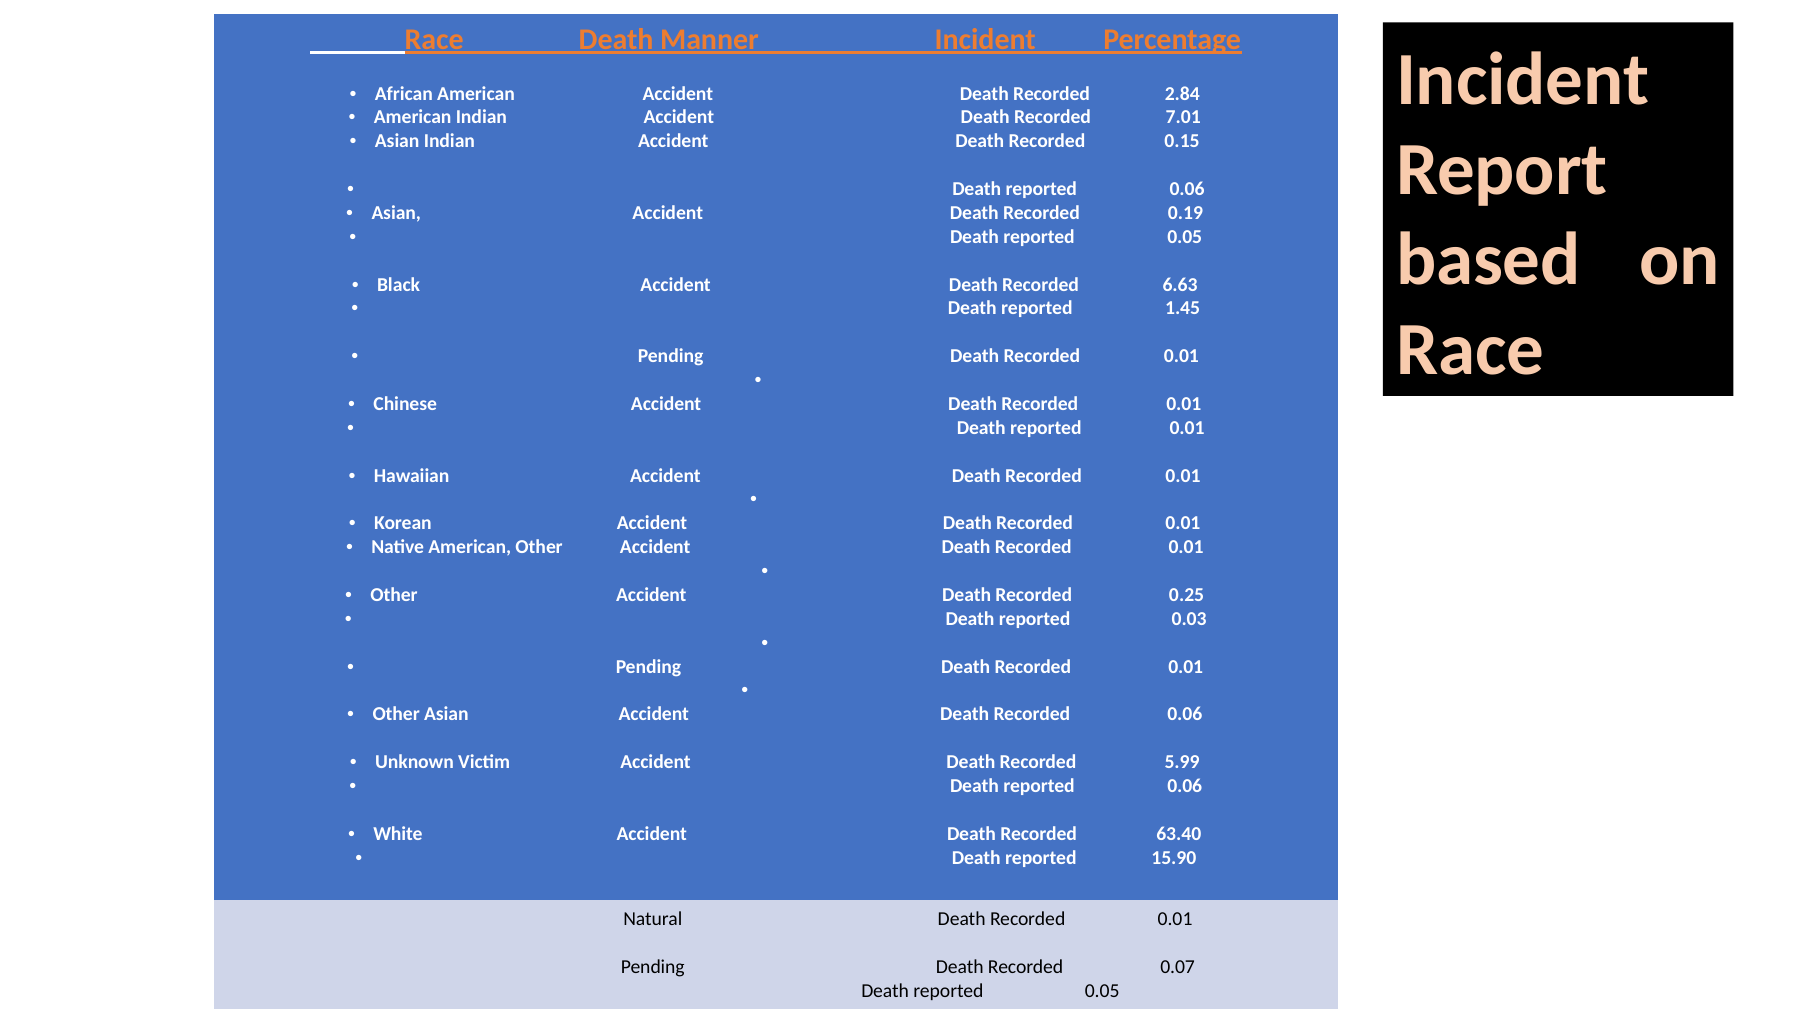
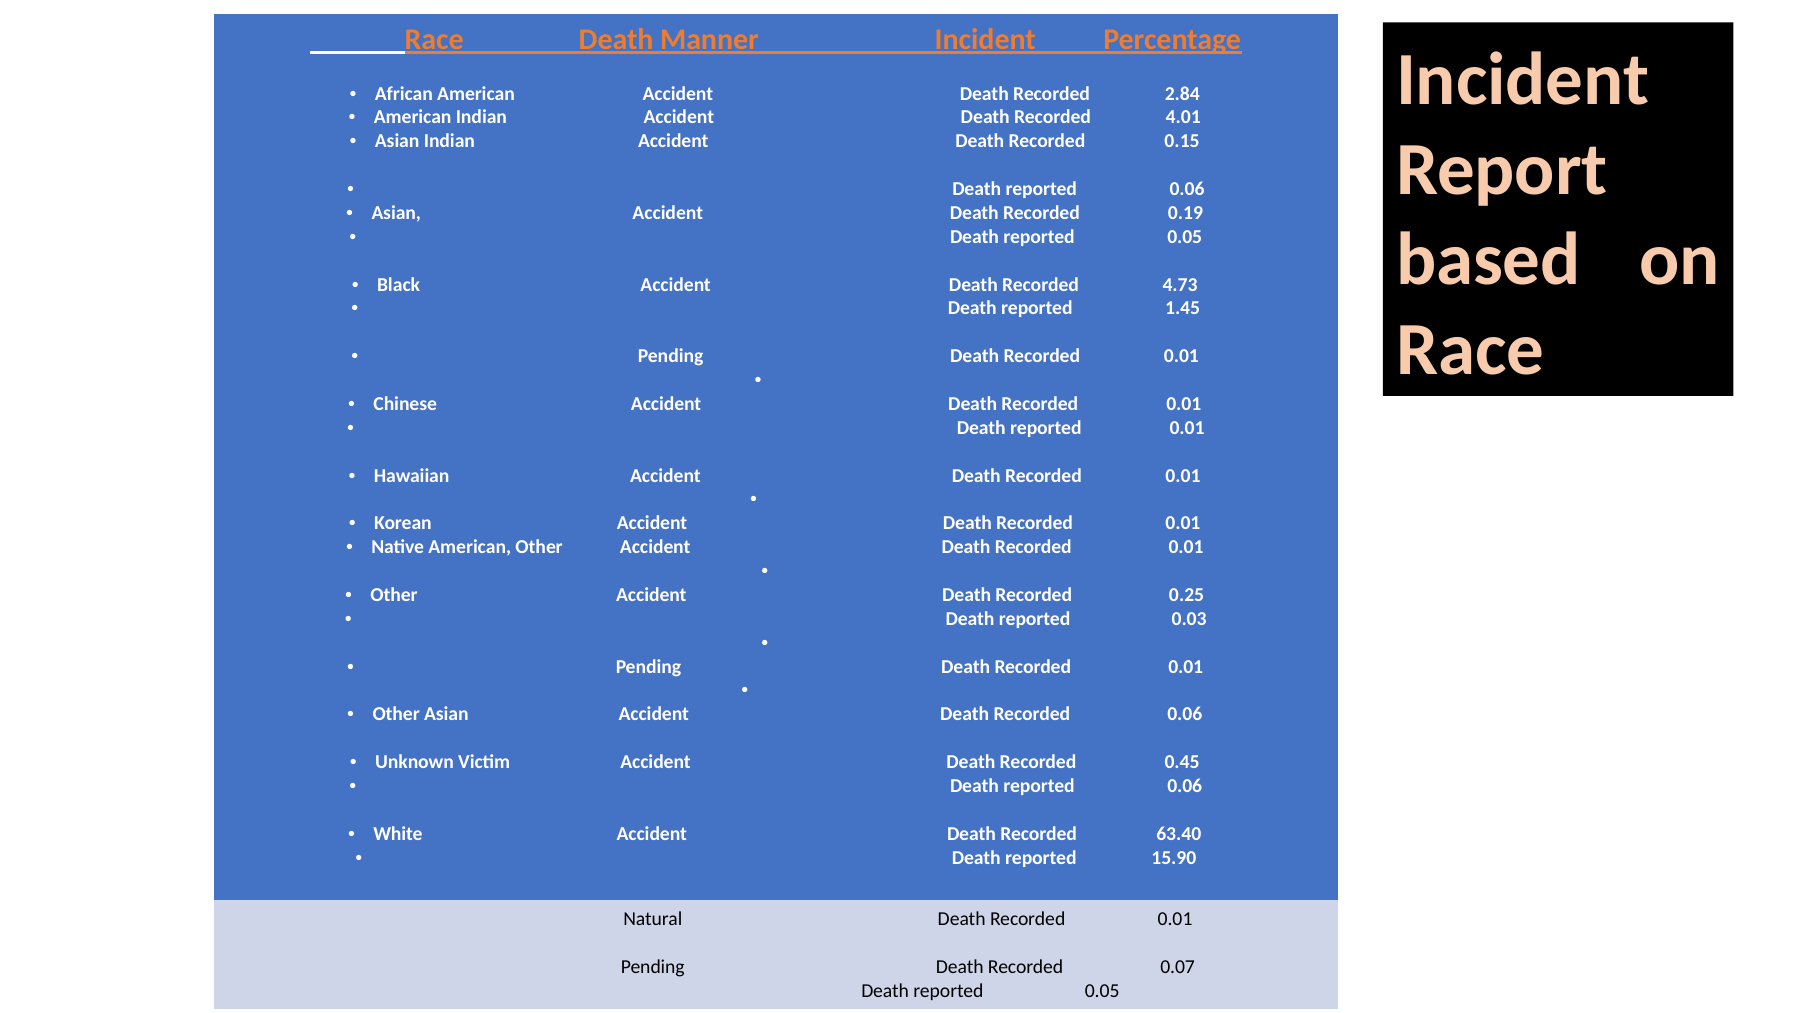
7.01: 7.01 -> 4.01
6.63: 6.63 -> 4.73
5.99: 5.99 -> 0.45
